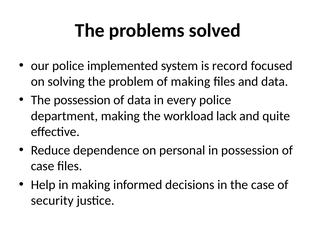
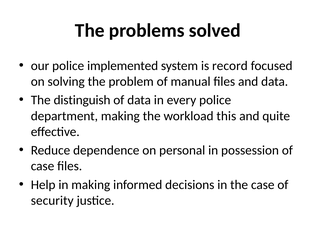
of making: making -> manual
The possession: possession -> distinguish
lack: lack -> this
